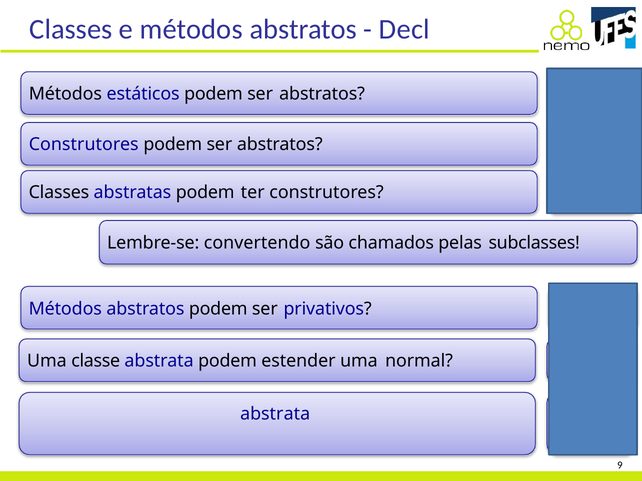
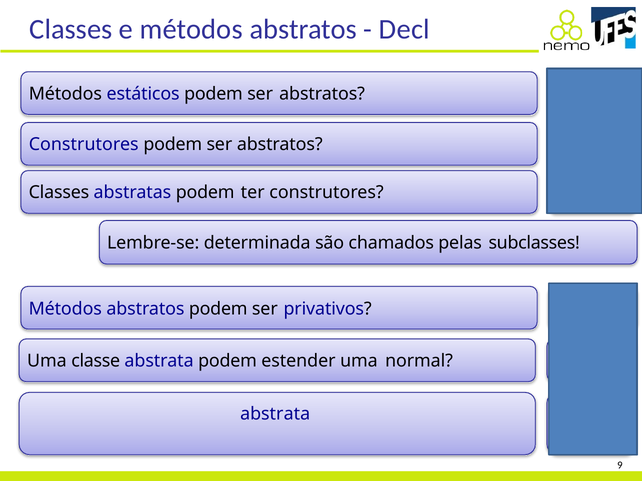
convertendo: convertendo -> determinada
